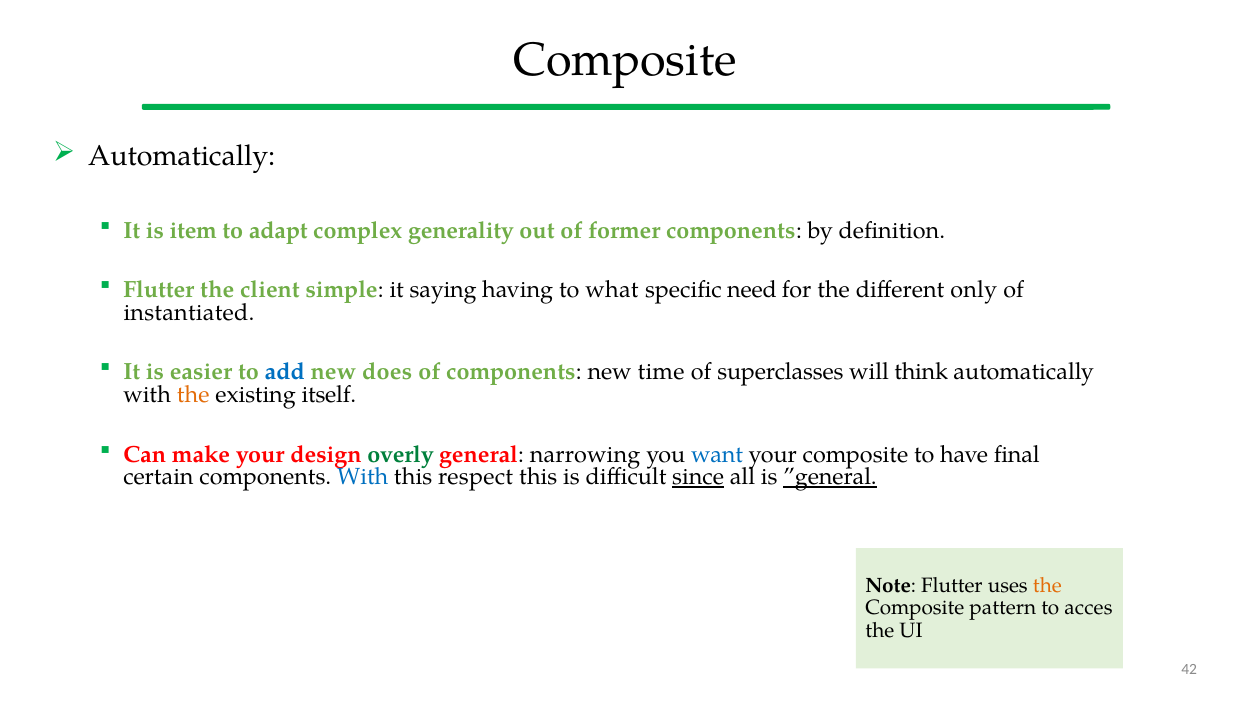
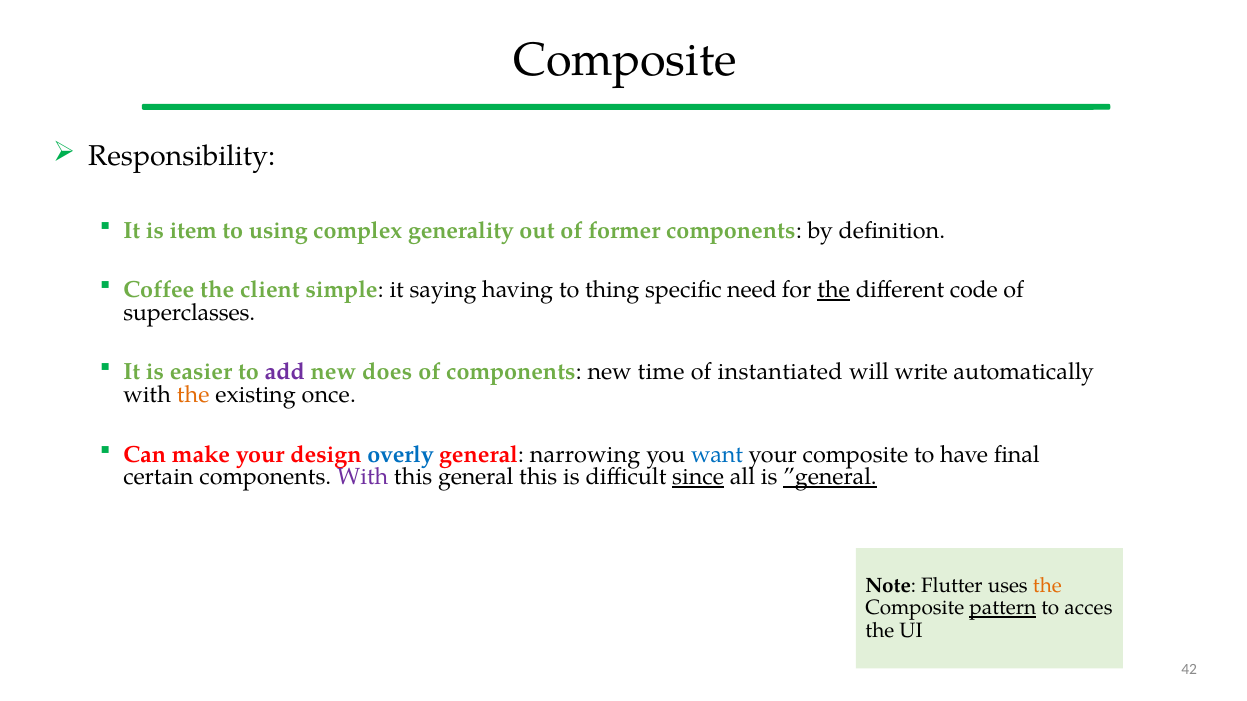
Automatically at (182, 157): Automatically -> Responsibility
adapt: adapt -> using
Flutter at (159, 290): Flutter -> Coffee
what: what -> thing
the at (834, 290) underline: none -> present
only: only -> code
instantiated: instantiated -> superclasses
add colour: blue -> purple
superclasses: superclasses -> instantiated
think: think -> write
itself: itself -> once
overly colour: green -> blue
With at (363, 477) colour: blue -> purple
this respect: respect -> general
pattern underline: none -> present
